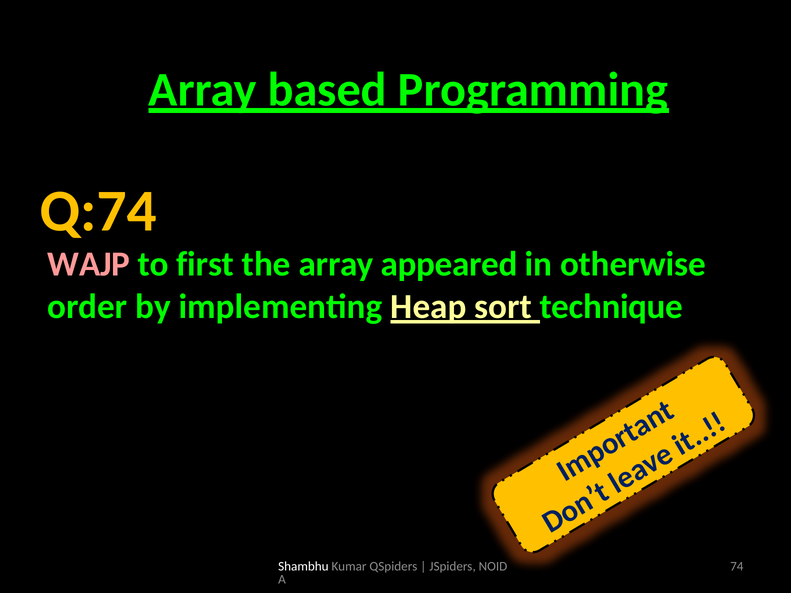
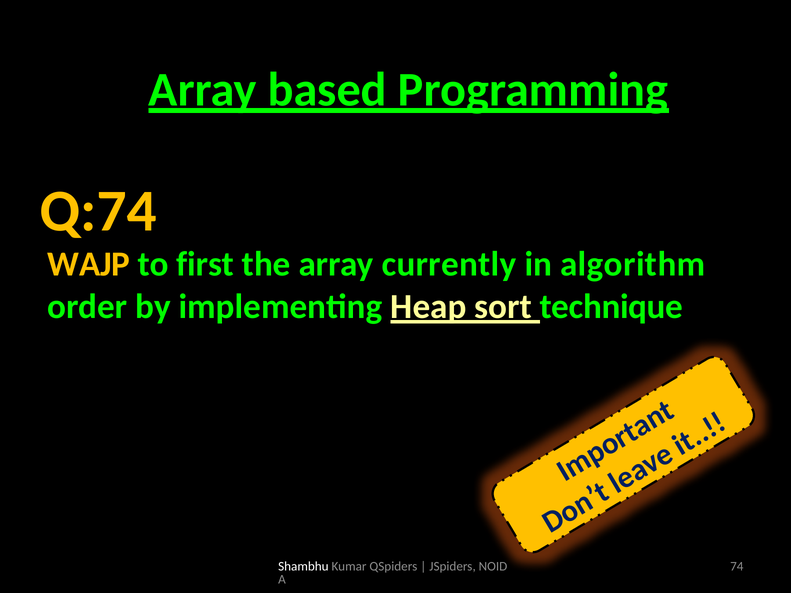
WAJP colour: pink -> yellow
appeared: appeared -> currently
otherwise: otherwise -> algorithm
